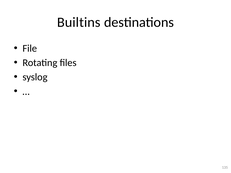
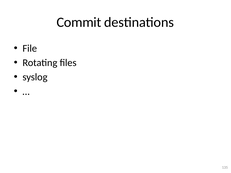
Builtins: Builtins -> Commit
